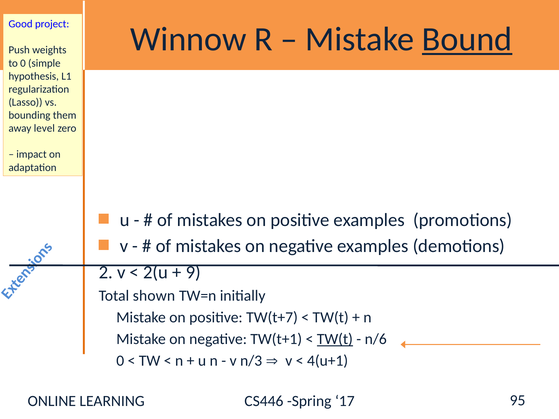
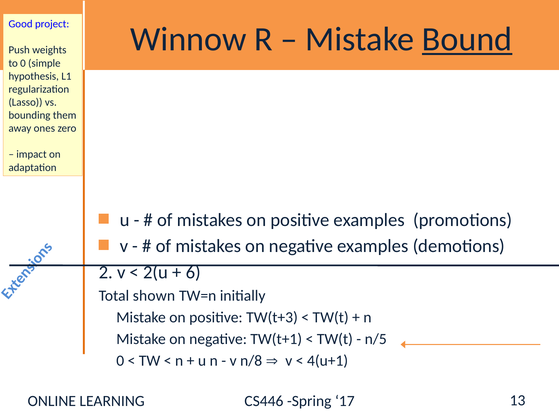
level: level -> ones
9: 9 -> 6
TW(t+7: TW(t+7 -> TW(t+3
TW(t at (335, 339) underline: present -> none
n/6: n/6 -> n/5
n/3: n/3 -> n/8
95: 95 -> 13
